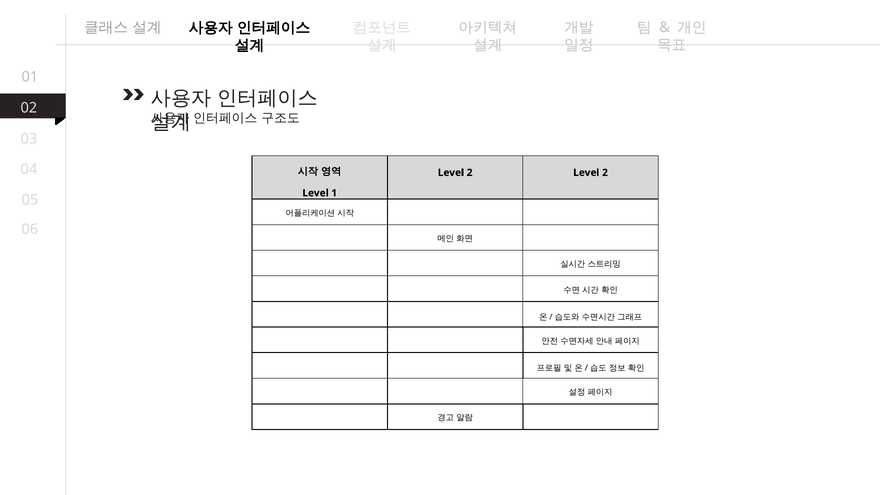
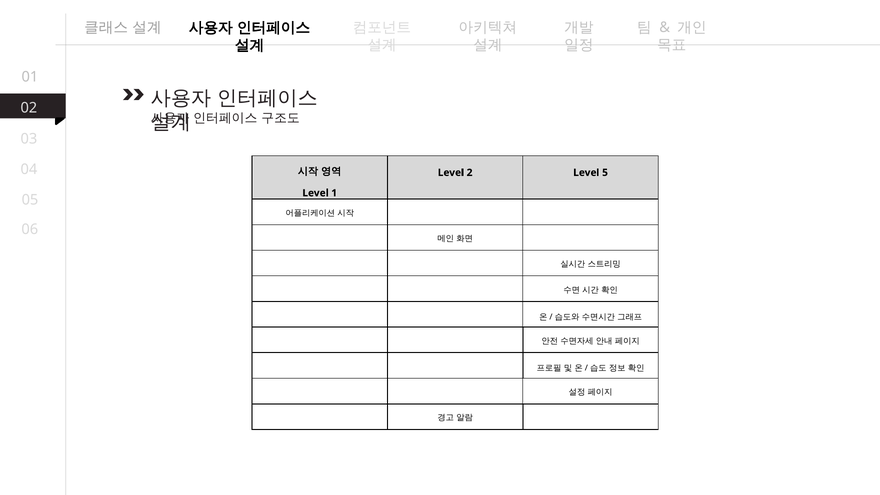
2 Level 2: 2 -> 5
